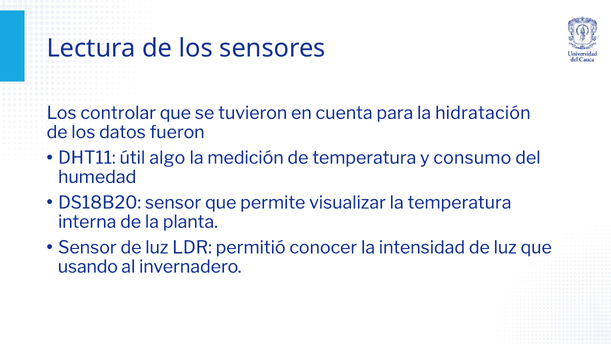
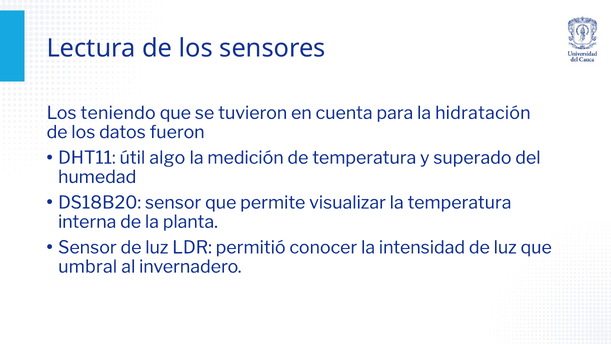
controlar: controlar -> teniendo
consumo: consumo -> superado
usando: usando -> umbral
